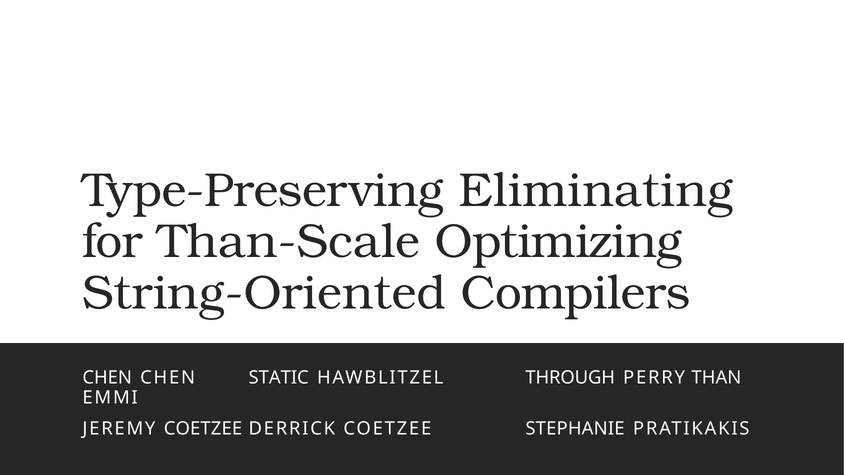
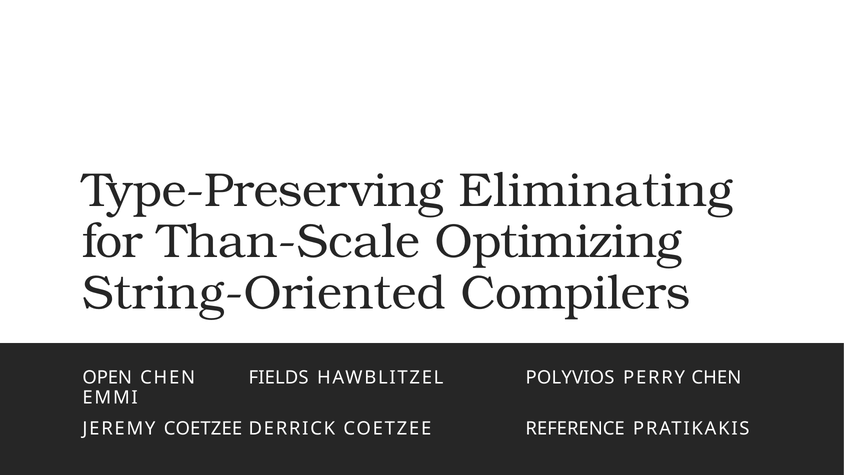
CHEN at (107, 377): CHEN -> OPEN
STATIC: STATIC -> FIELDS
THROUGH: THROUGH -> POLYVIOS
PERRY THAN: THAN -> CHEN
STEPHANIE: STEPHANIE -> REFERENCE
